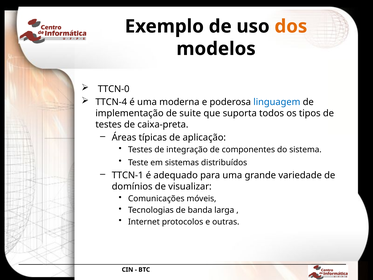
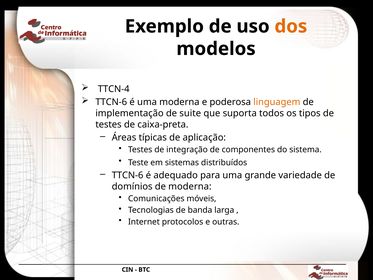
TTCN-0: TTCN-0 -> TTCN-4
TTCN-4 at (111, 102): TTCN-4 -> TTCN-6
linguagem colour: blue -> orange
TTCN-1 at (128, 175): TTCN-1 -> TTCN-6
de visualizar: visualizar -> moderna
